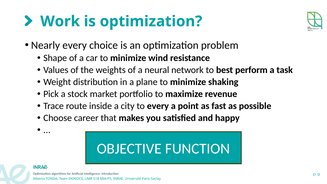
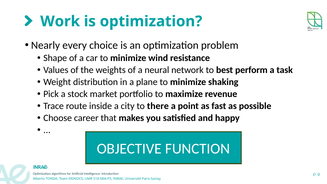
to every: every -> there
